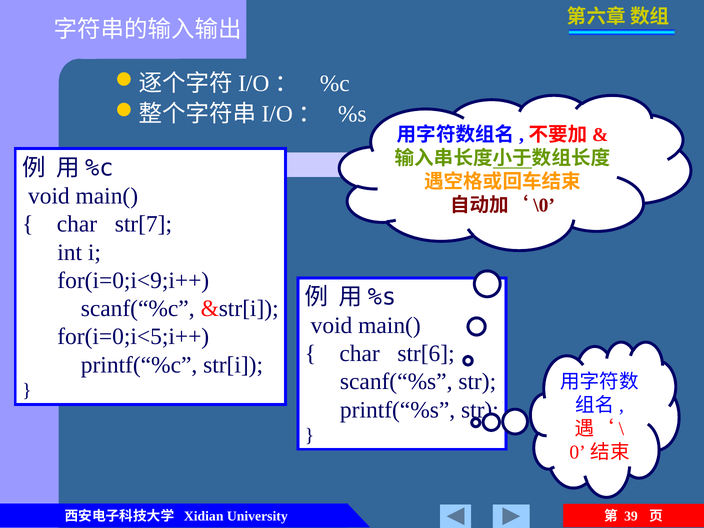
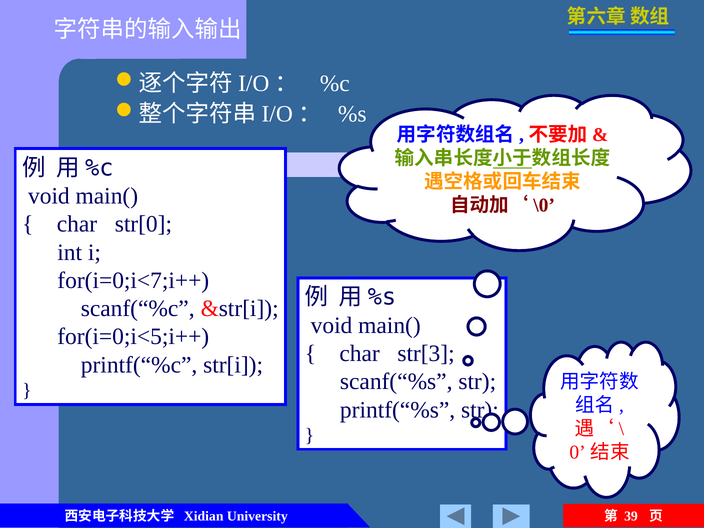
str[7: str[7 -> str[0
for(i=0;i<9;i++: for(i=0;i<9;i++ -> for(i=0;i<7;i++
str[6: str[6 -> str[3
